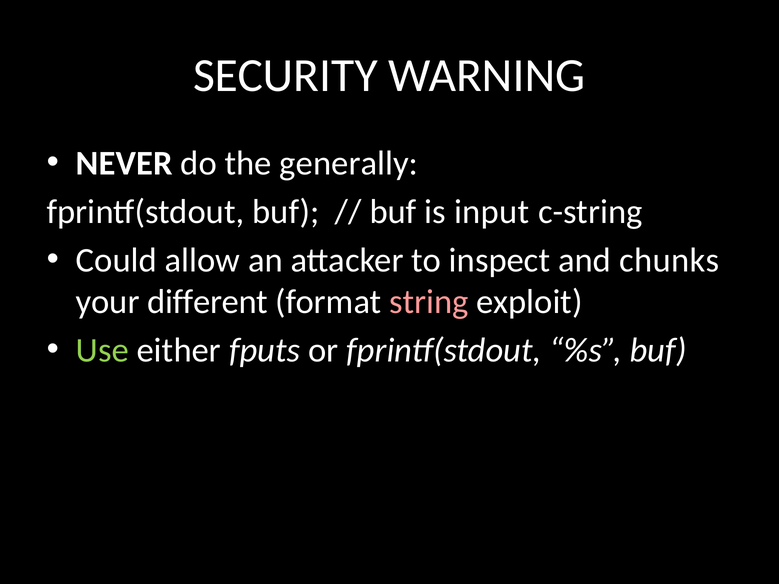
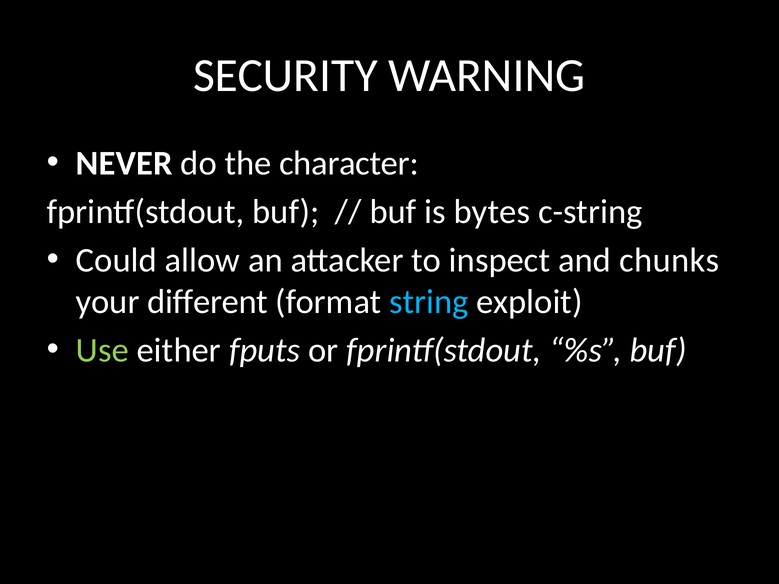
generally: generally -> character
input: input -> bytes
string colour: pink -> light blue
